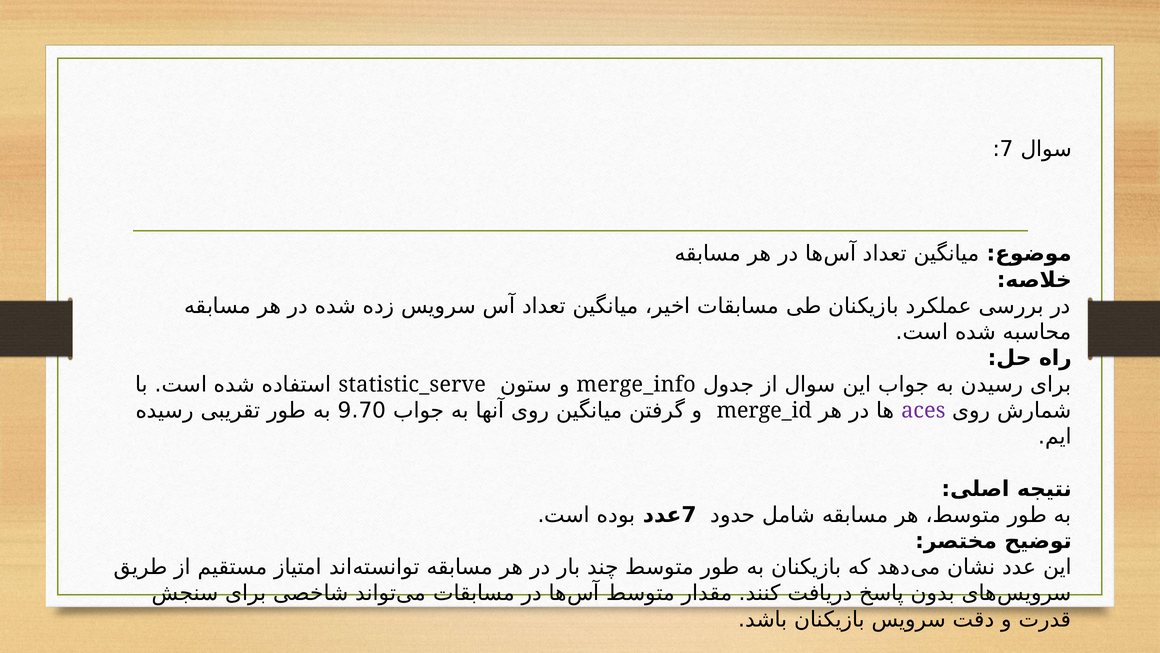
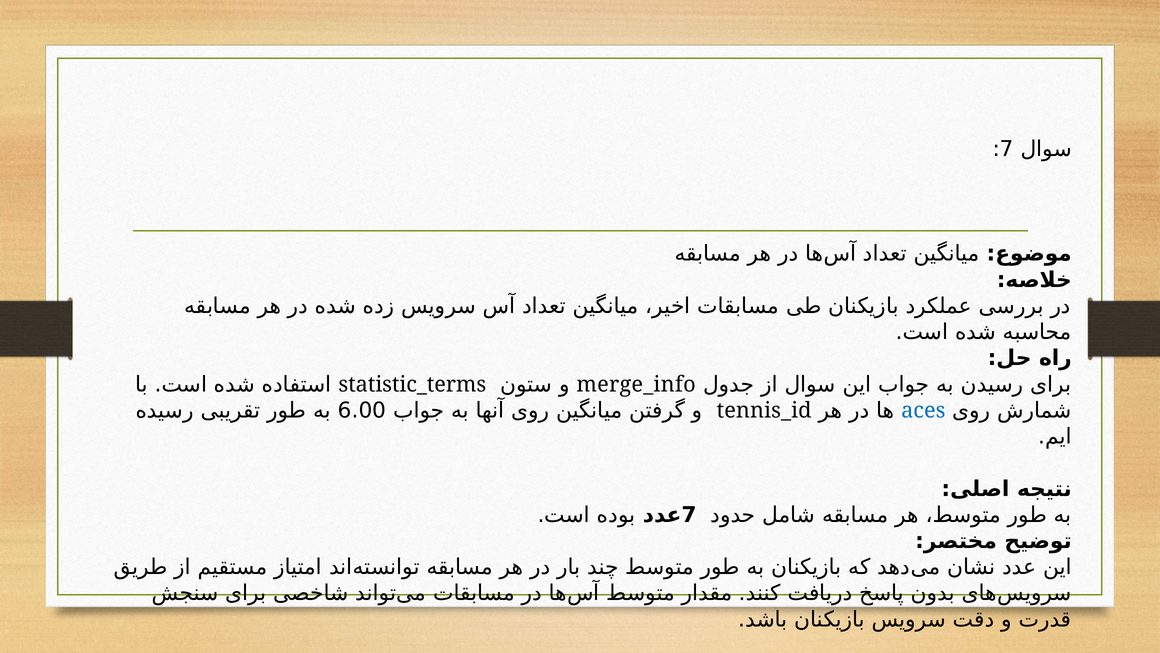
statistic_serve: statistic_serve -> statistic_terms
9.70: 9.70 -> 6.00
merge_id: merge_id -> tennis_id
aces colour: purple -> blue
